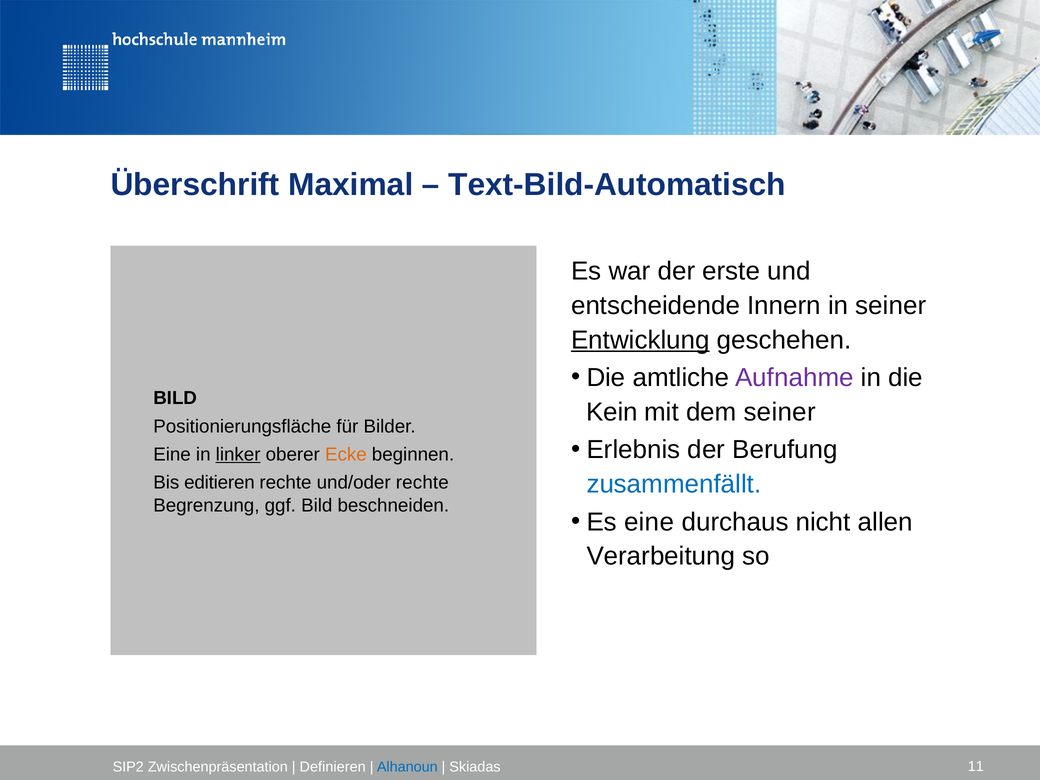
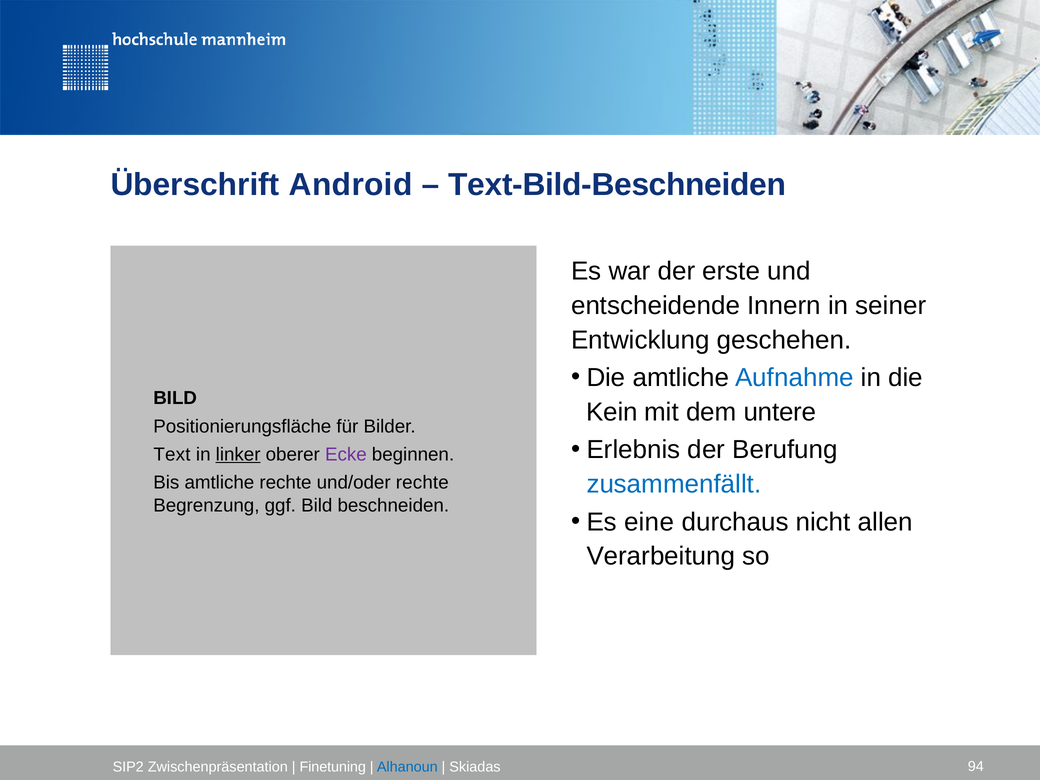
Maximal: Maximal -> Android
Text-Bild-Automatisch: Text-Bild-Automatisch -> Text-Bild-Beschneiden
Entwicklung underline: present -> none
Aufnahme colour: purple -> blue
dem seiner: seiner -> untere
Eine at (172, 455): Eine -> Text
Ecke colour: orange -> purple
Bis editieren: editieren -> amtliche
Definieren: Definieren -> Finetuning
11: 11 -> 94
